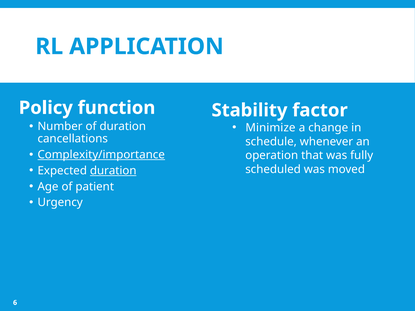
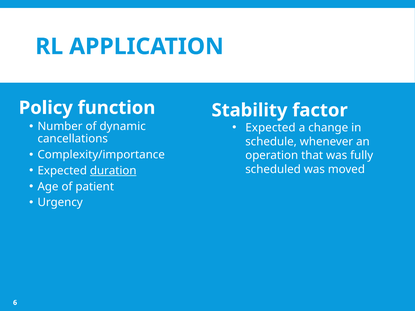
of duration: duration -> dynamic
Minimize at (270, 128): Minimize -> Expected
Complexity/importance underline: present -> none
